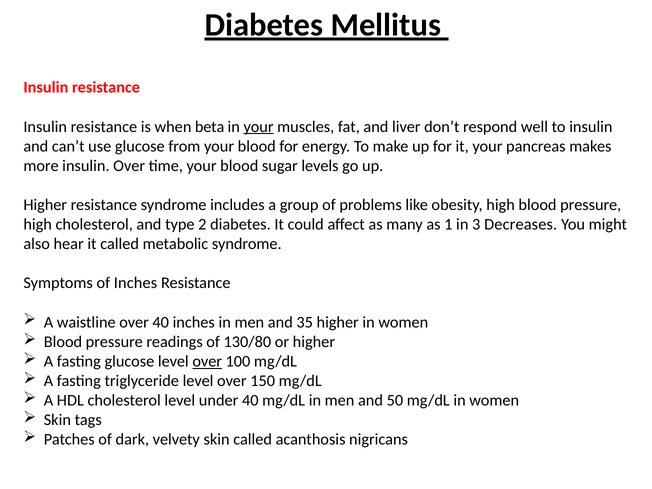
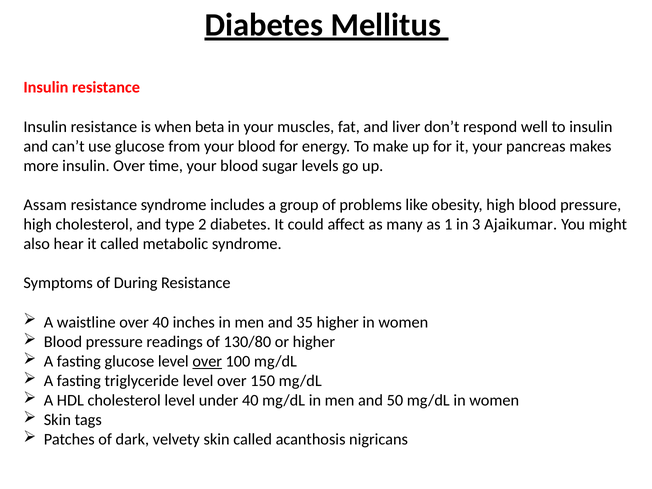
your at (259, 127) underline: present -> none
Higher at (45, 205): Higher -> Assam
Decreases: Decreases -> Ajaikumar
of Inches: Inches -> During
